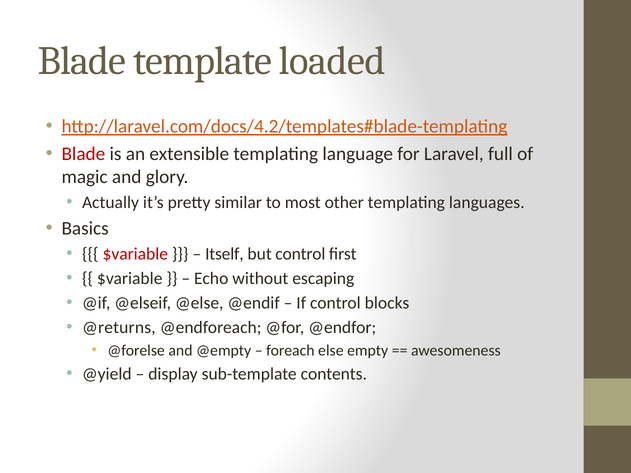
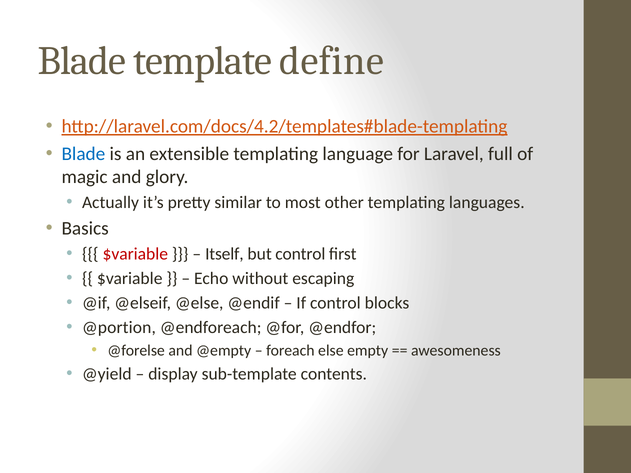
loaded: loaded -> define
Blade at (83, 154) colour: red -> blue
@returns: @returns -> @portion
